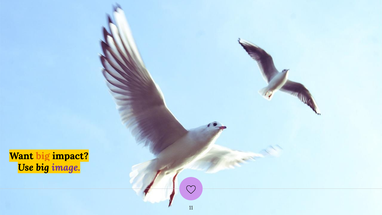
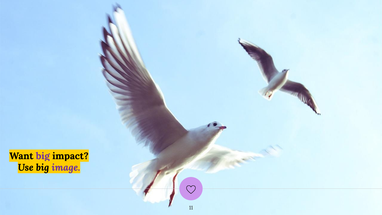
big at (43, 156) colour: orange -> purple
